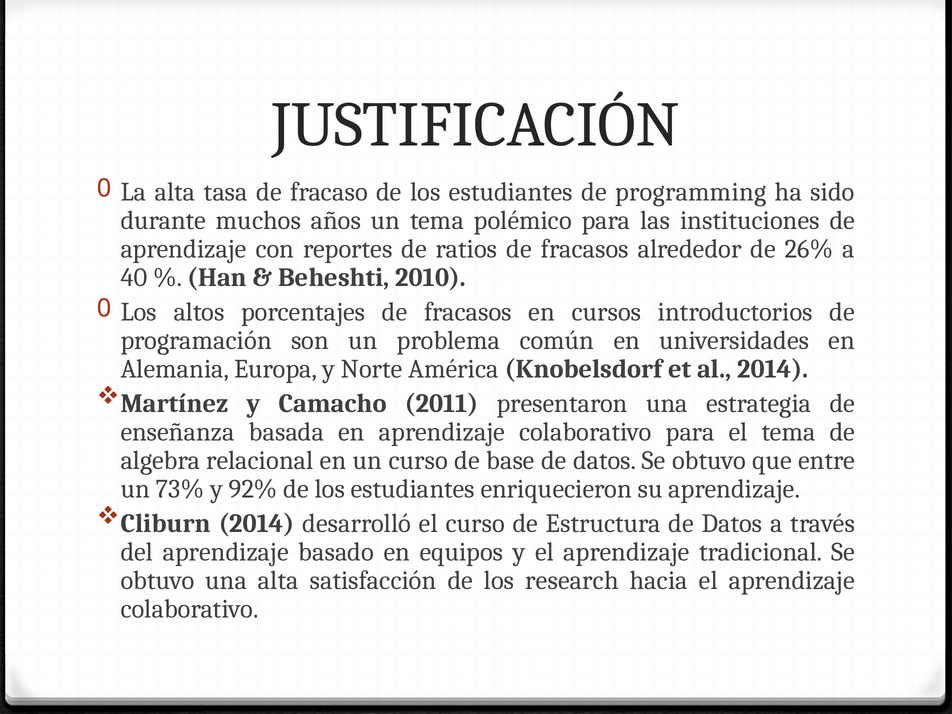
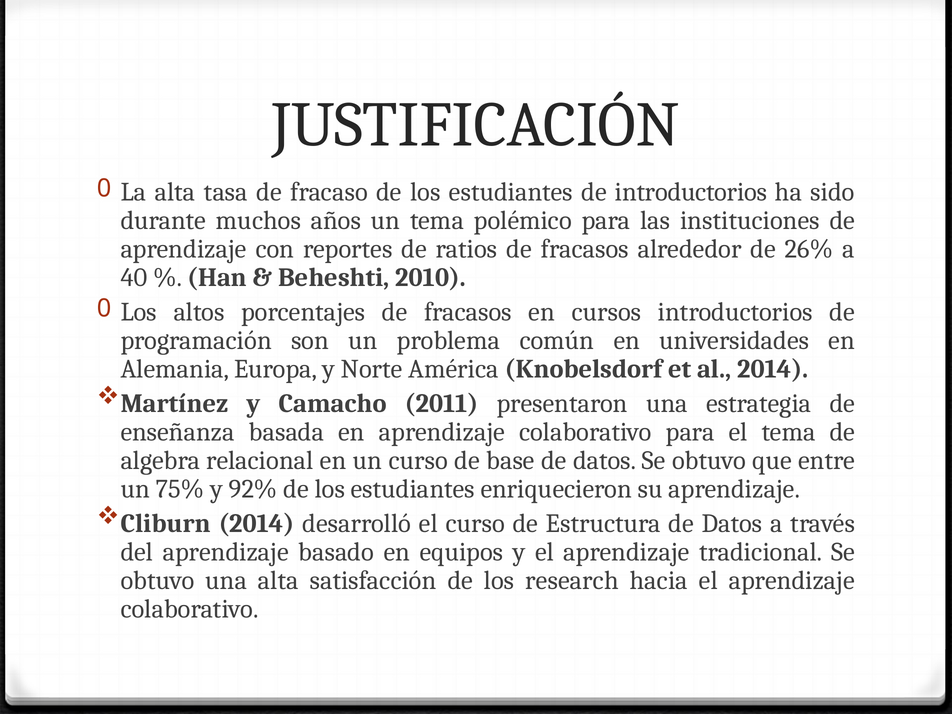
de programming: programming -> introductorios
73%: 73% -> 75%
